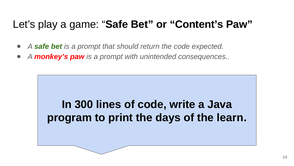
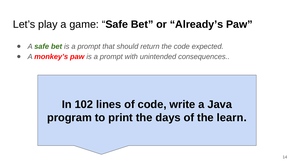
Content’s: Content’s -> Already’s
300: 300 -> 102
